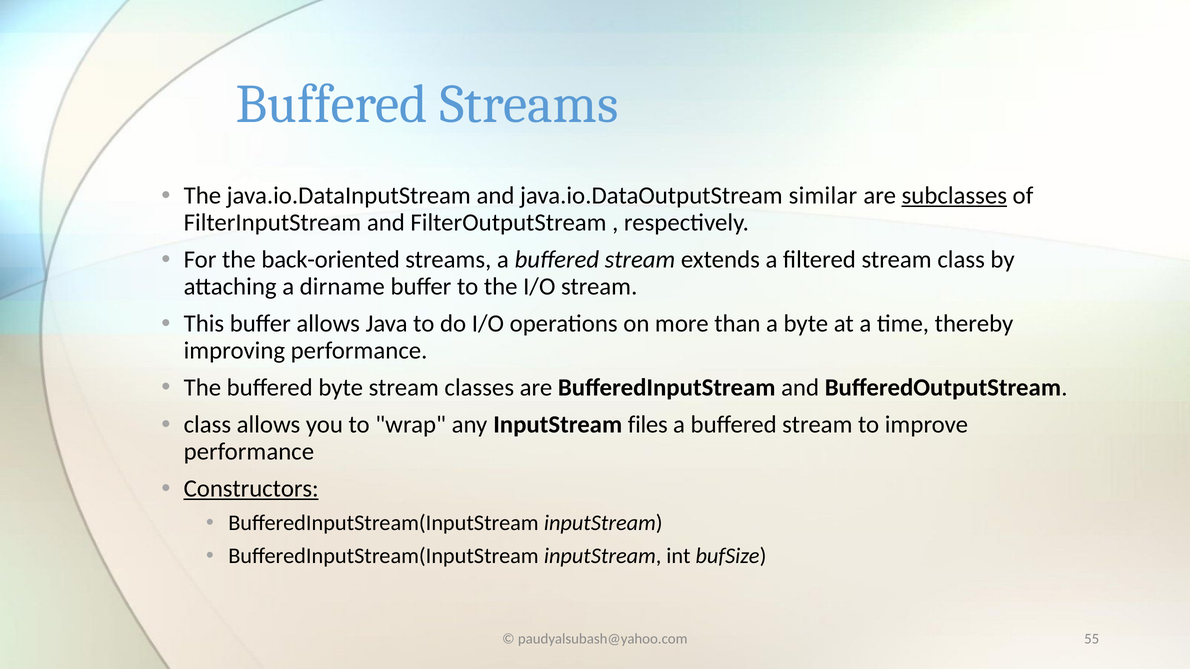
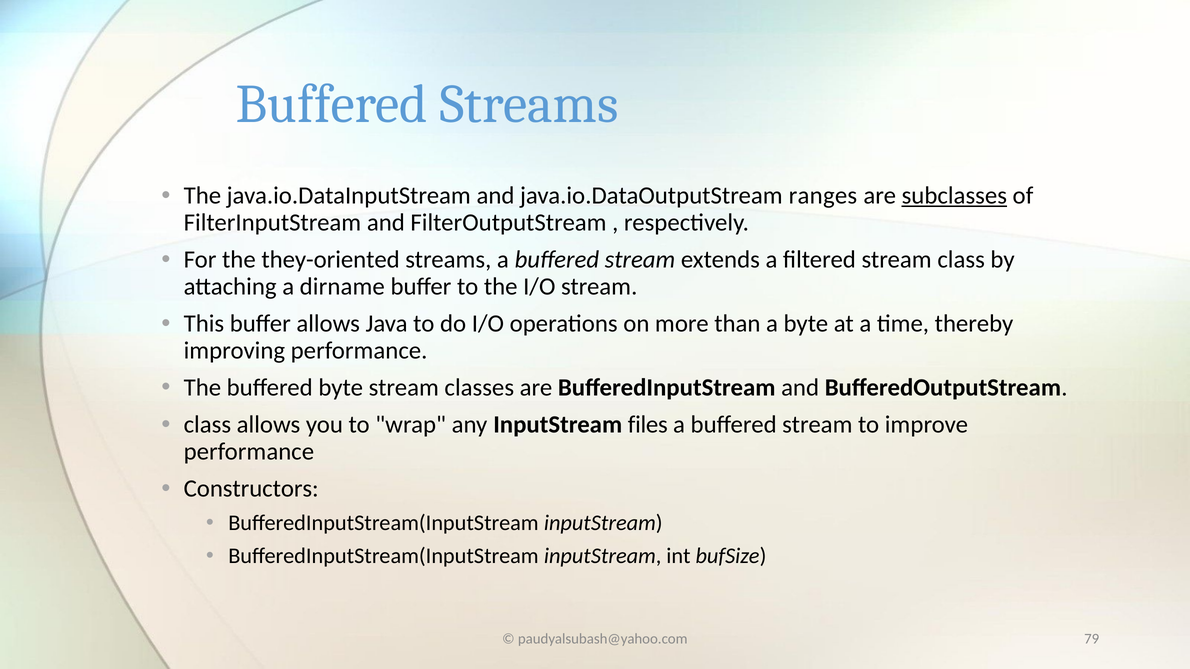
similar: similar -> ranges
back-oriented: back-oriented -> they-oriented
Constructors underline: present -> none
55: 55 -> 79
